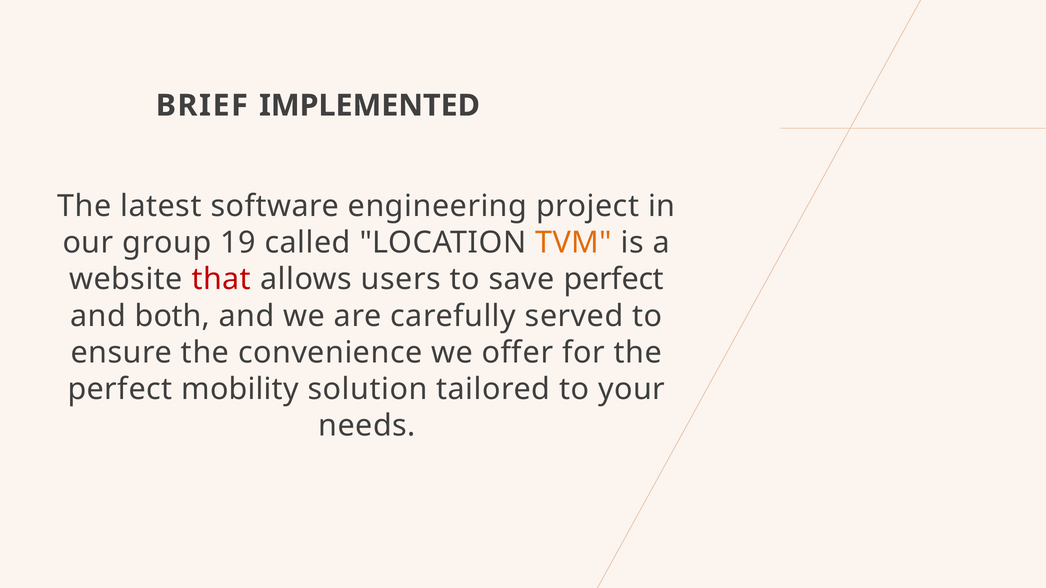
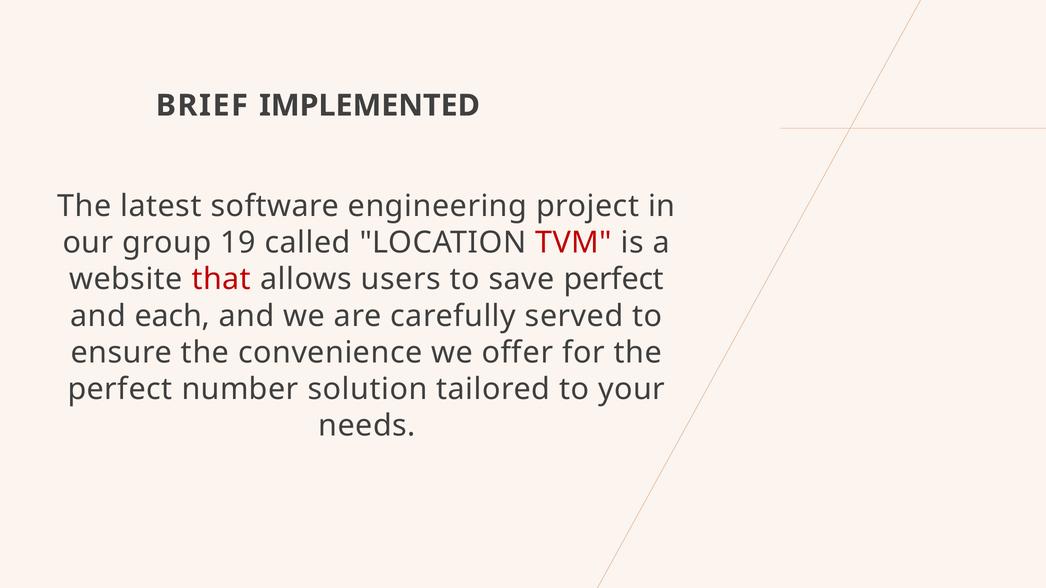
TVM colour: orange -> red
both: both -> each
mobility: mobility -> number
